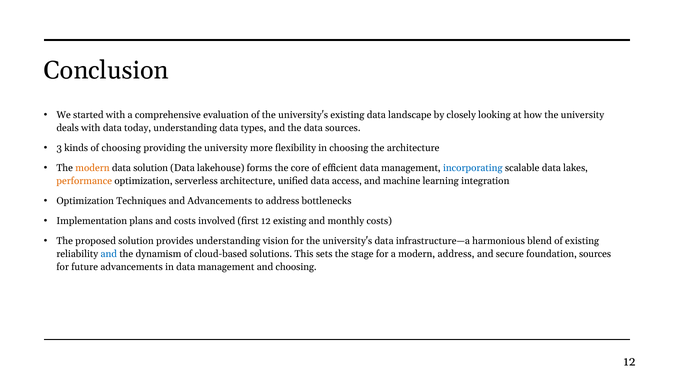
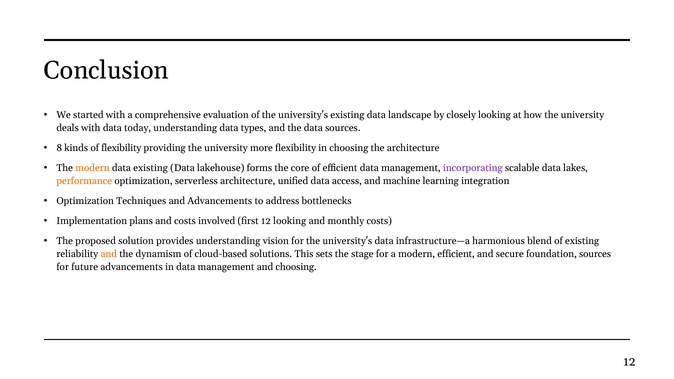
3: 3 -> 8
of choosing: choosing -> flexibility
data solution: solution -> existing
incorporating colour: blue -> purple
12 existing: existing -> looking
and at (109, 254) colour: blue -> orange
modern address: address -> efficient
